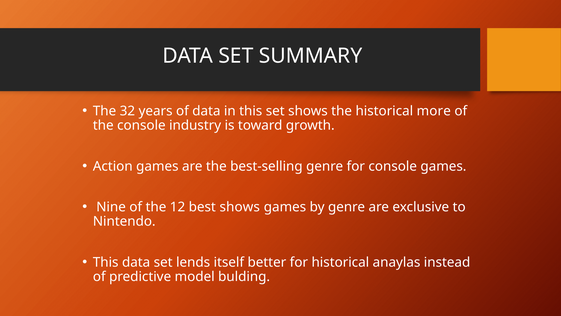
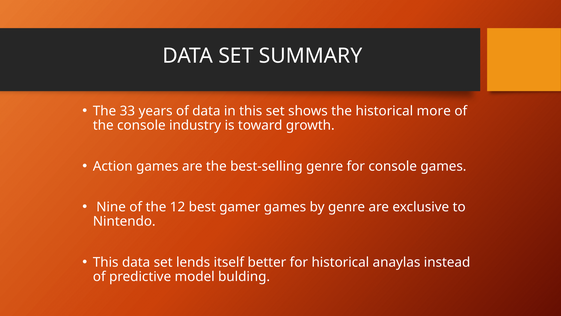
32: 32 -> 33
best shows: shows -> gamer
